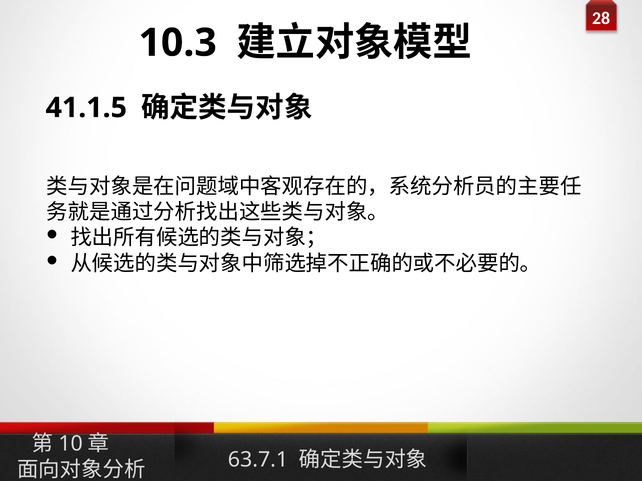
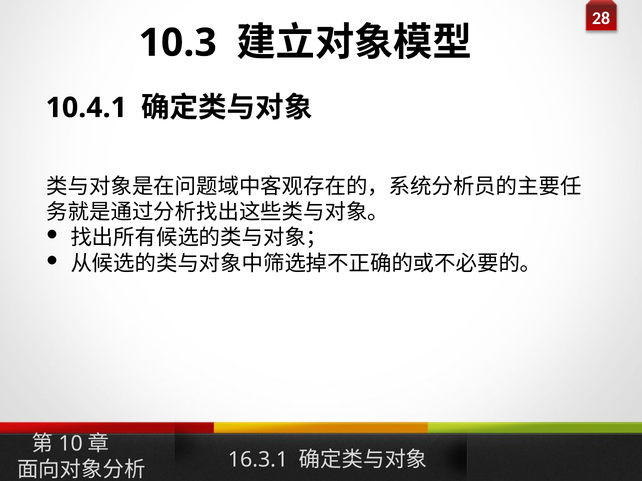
41.1.5: 41.1.5 -> 10.4.1
63.7.1: 63.7.1 -> 16.3.1
